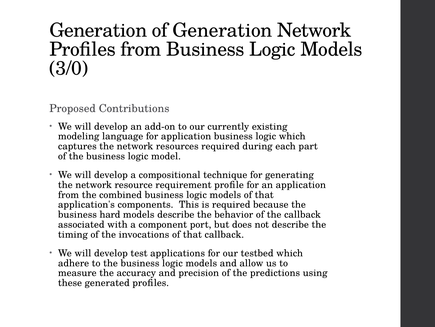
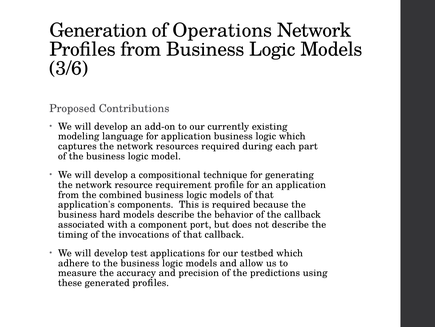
of Generation: Generation -> Operations
3/0: 3/0 -> 3/6
